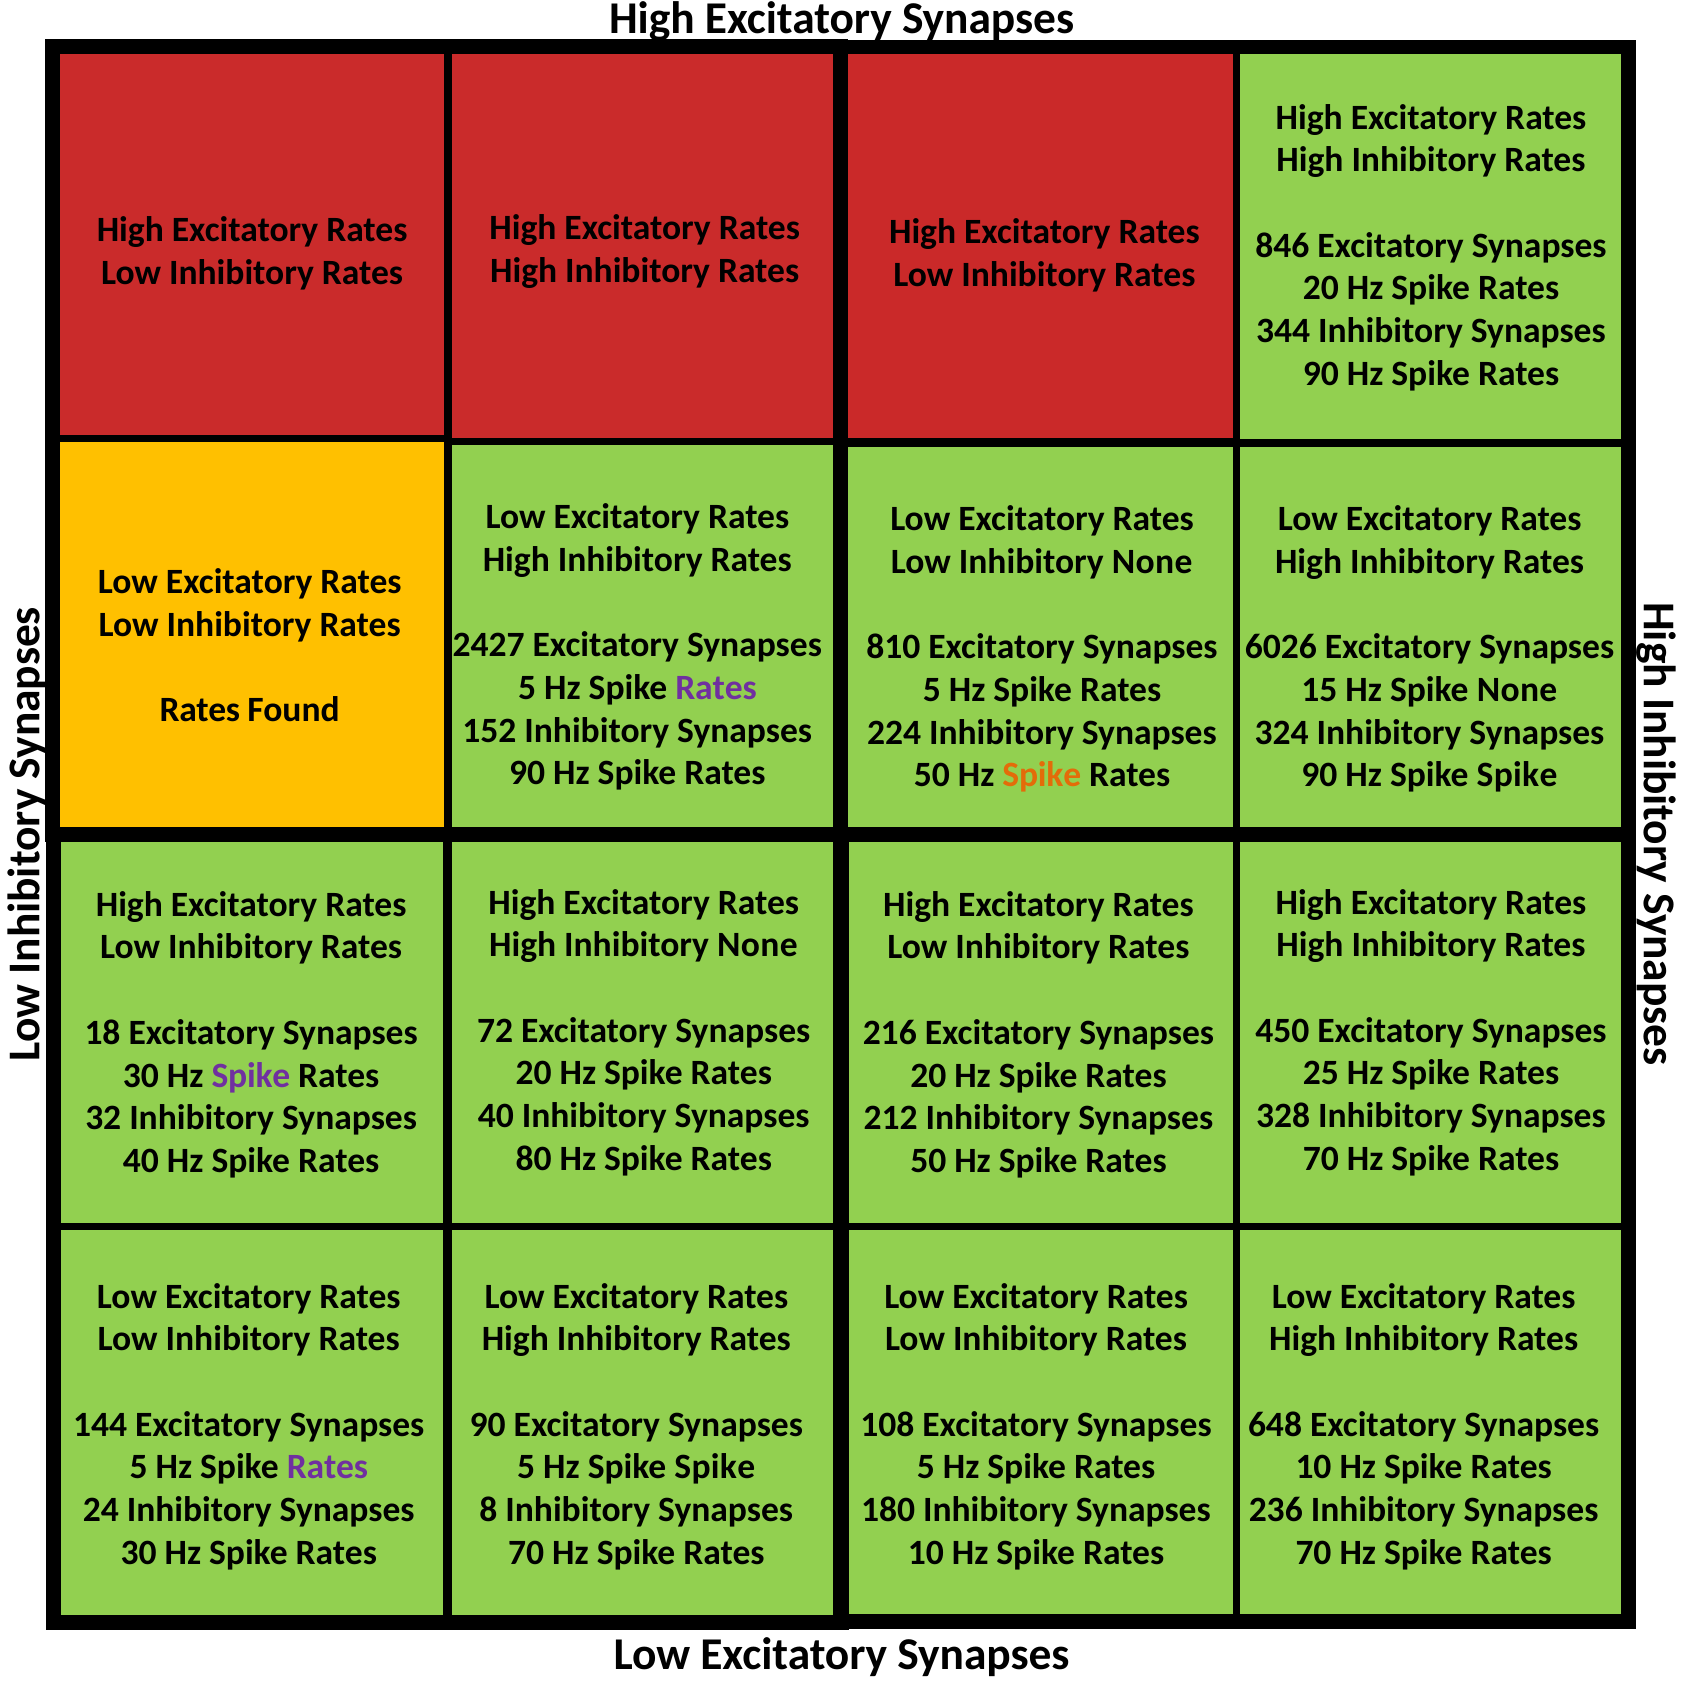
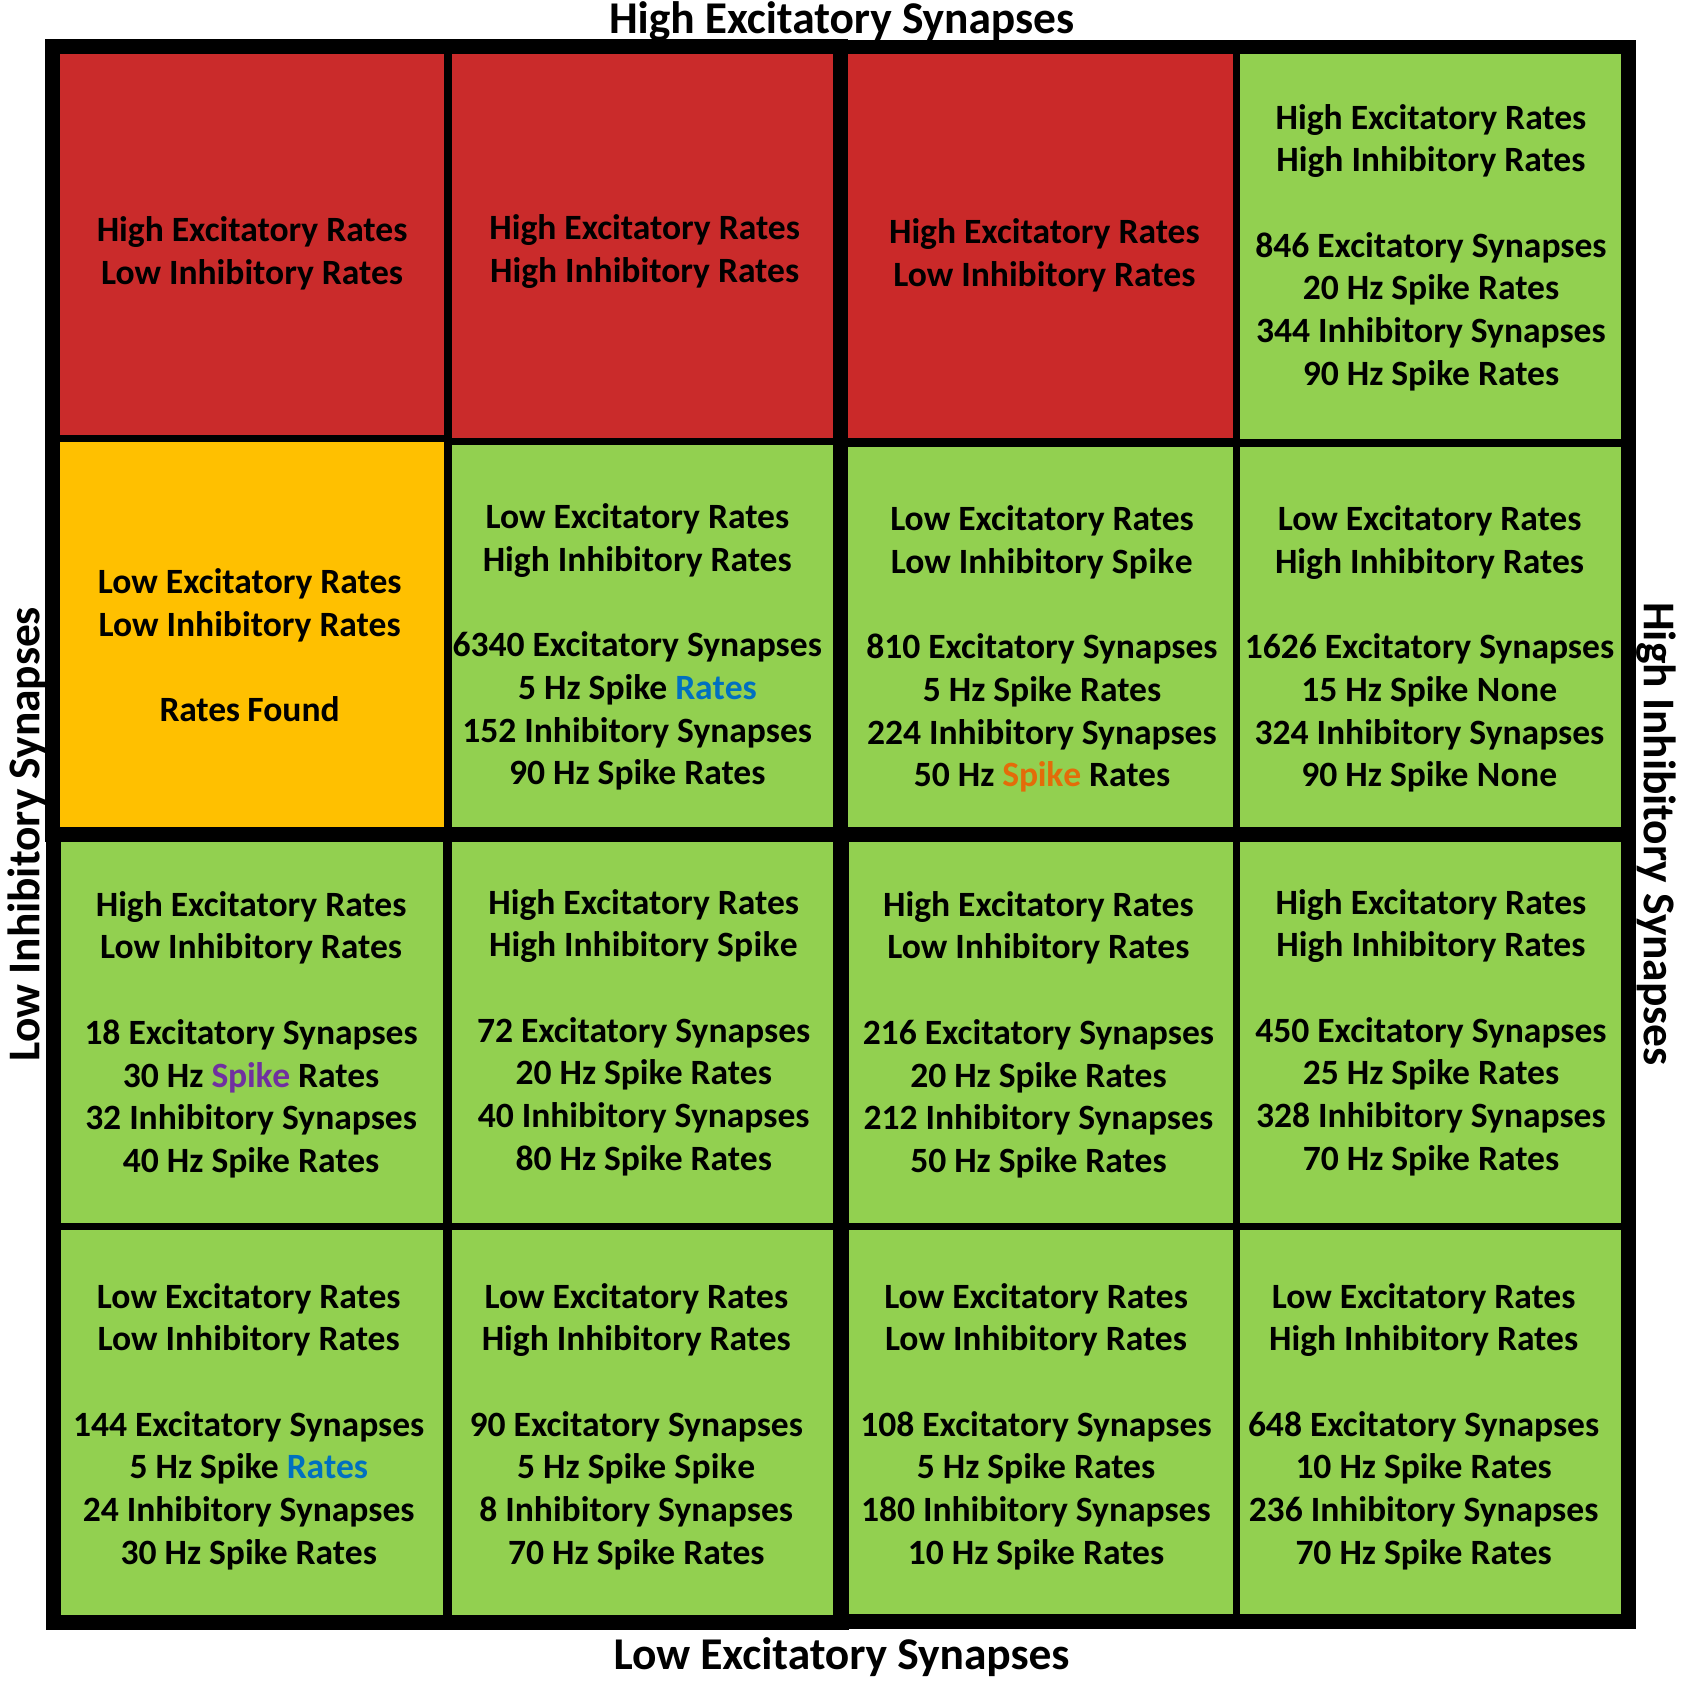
Low Inhibitory None: None -> Spike
2427: 2427 -> 6340
6026: 6026 -> 1626
Rates at (716, 688) colour: purple -> blue
90 Hz Spike Spike: Spike -> None
High Inhibitory None: None -> Spike
Rates at (327, 1467) colour: purple -> blue
